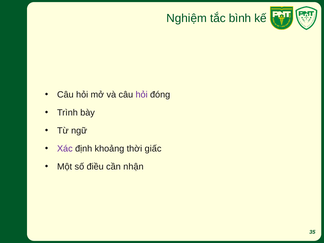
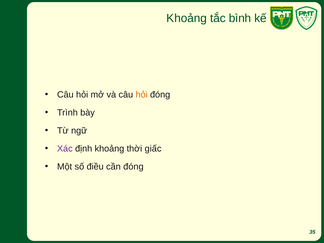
Nghiệm at (187, 18): Nghiệm -> Khoảng
hỏi at (142, 95) colour: purple -> orange
cần nhận: nhận -> đóng
